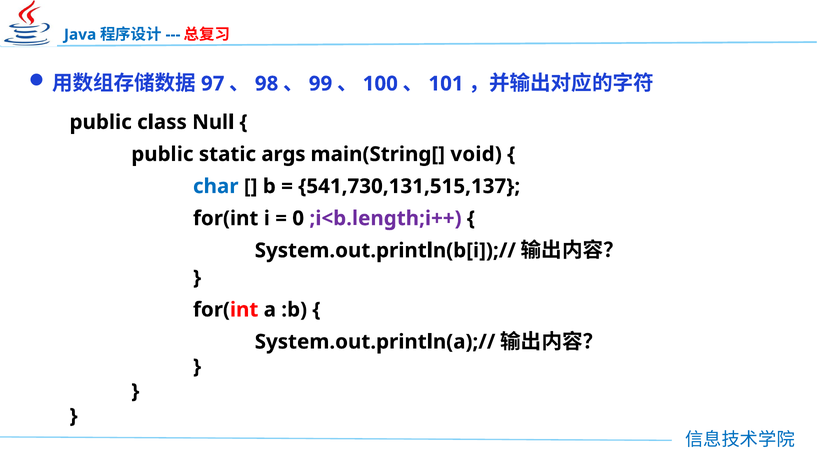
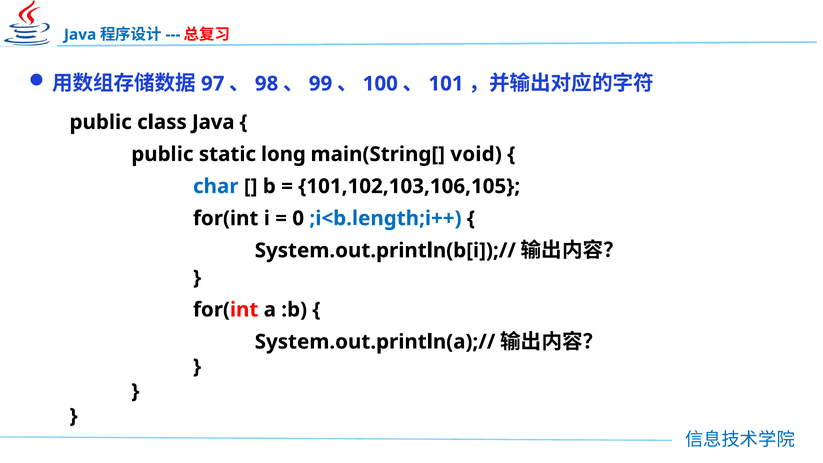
class Null: Null -> Java
args: args -> long
541,730,131,515,137: 541,730,131,515,137 -> 101,102,103,106,105
;i<b.length;i++ colour: purple -> blue
